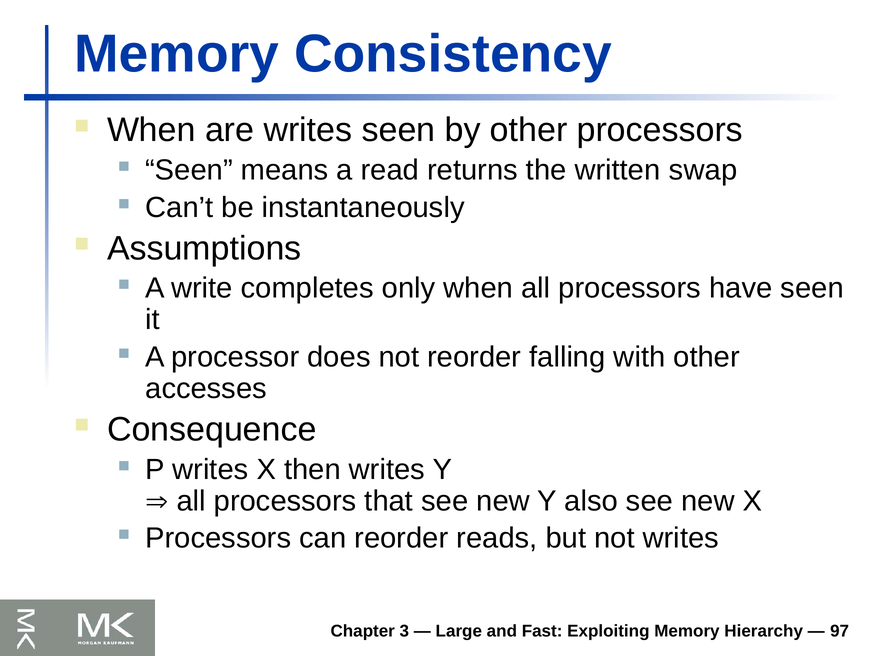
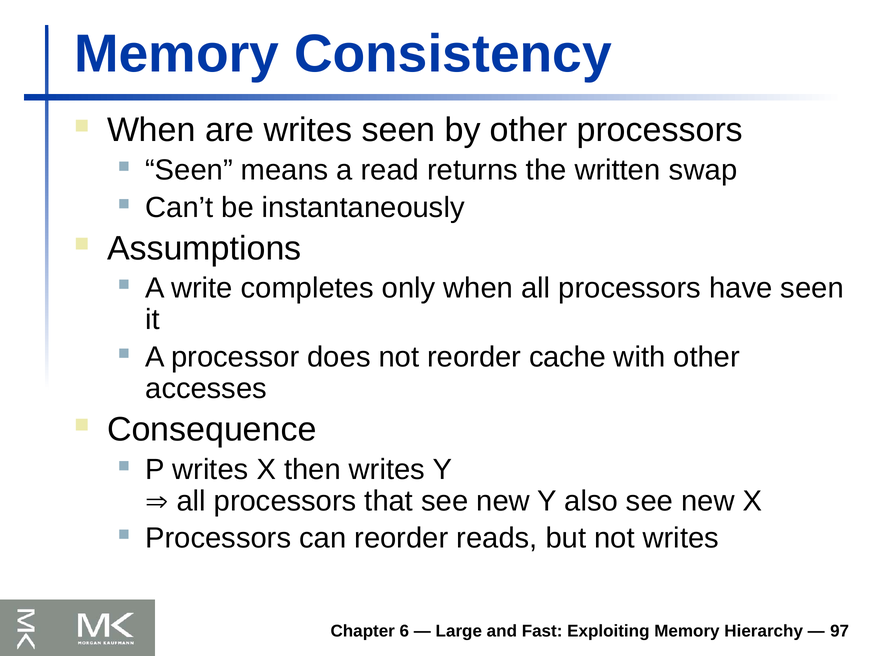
falling: falling -> cache
3: 3 -> 6
